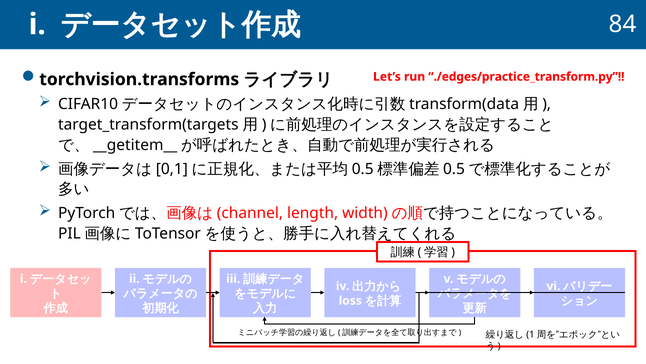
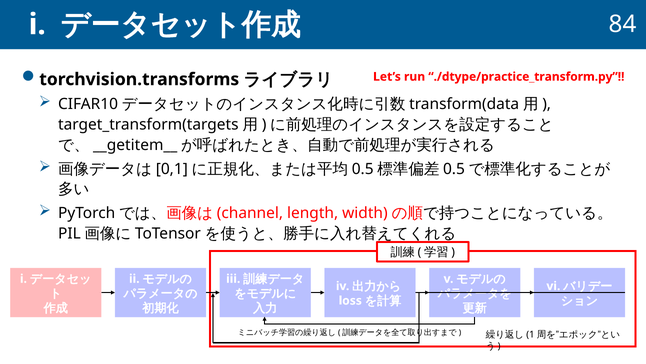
./edges/practice_transform.py: ./edges/practice_transform.py -> ./dtype/practice_transform.py
